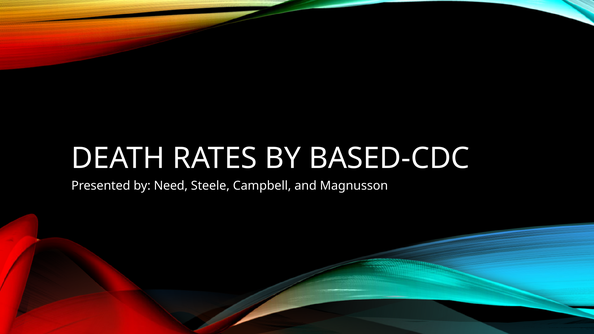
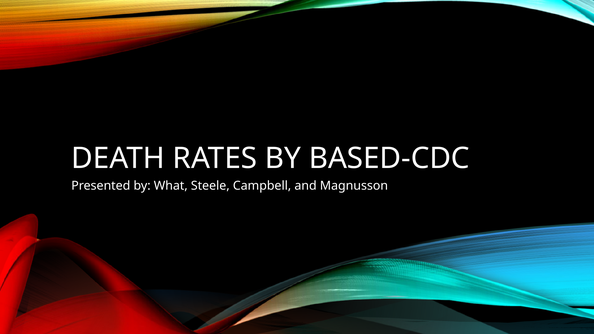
Need: Need -> What
